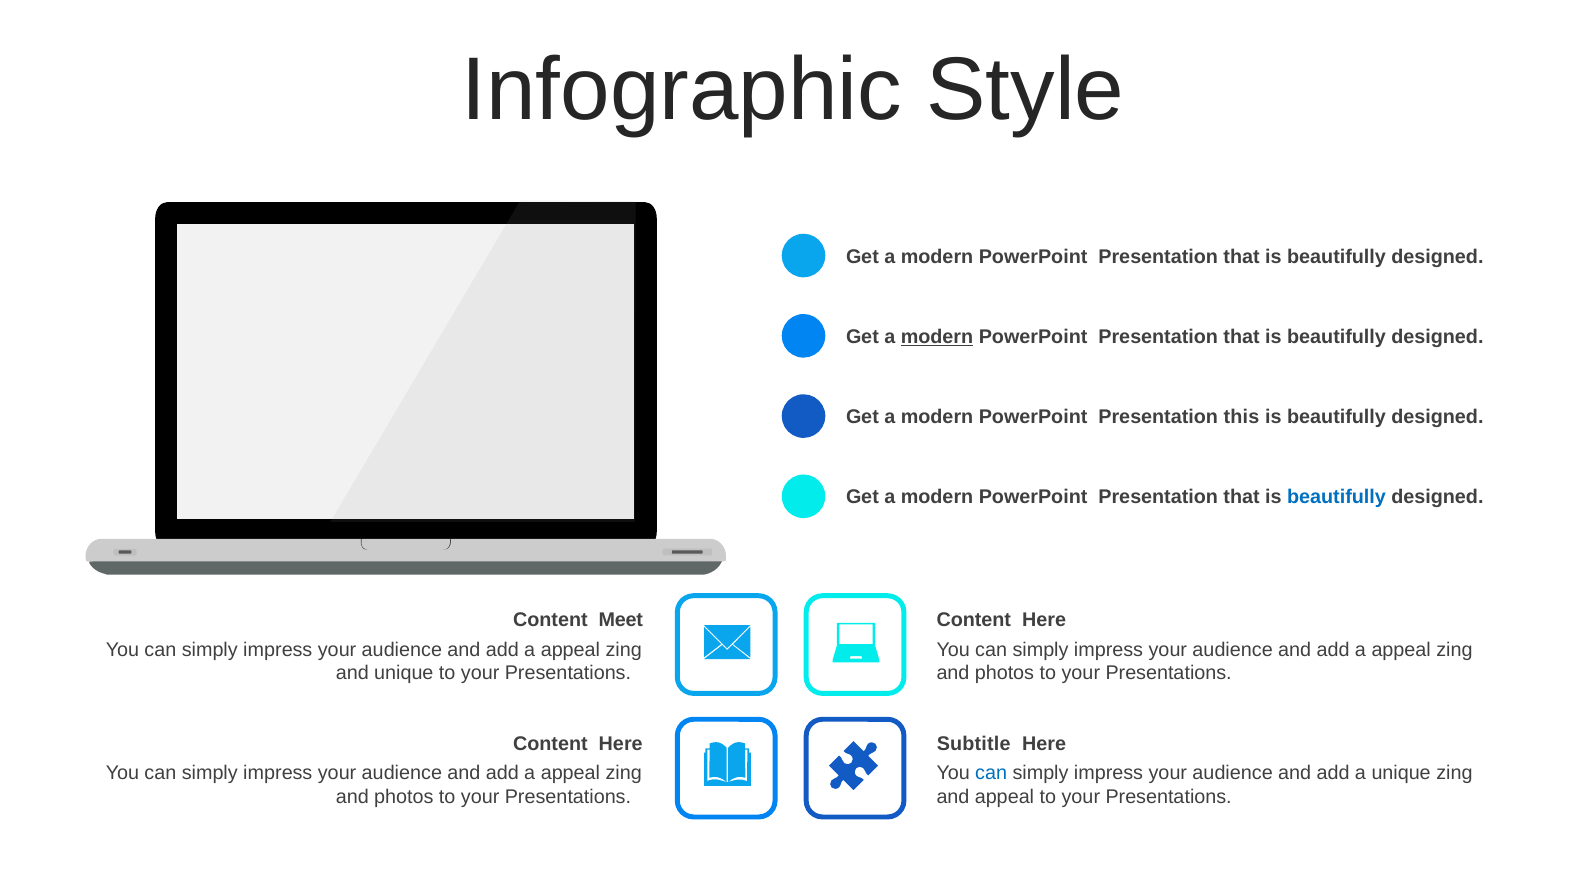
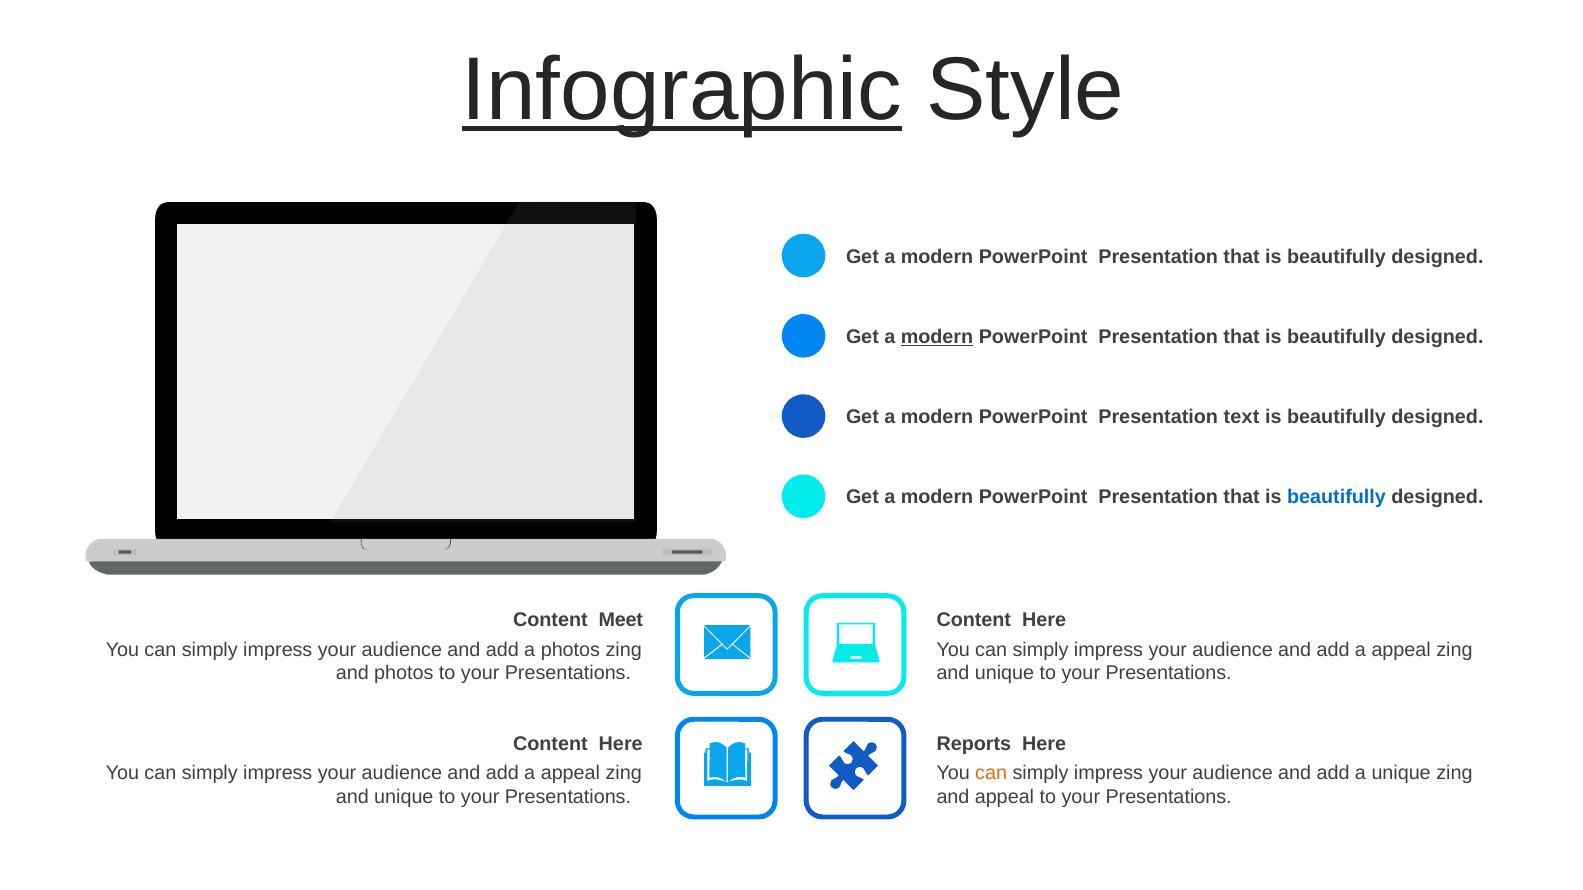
Infographic underline: none -> present
this: this -> text
appeal at (570, 650): appeal -> photos
and unique: unique -> photos
photos at (1004, 674): photos -> unique
Subtitle: Subtitle -> Reports
can at (991, 774) colour: blue -> orange
photos at (404, 797): photos -> unique
